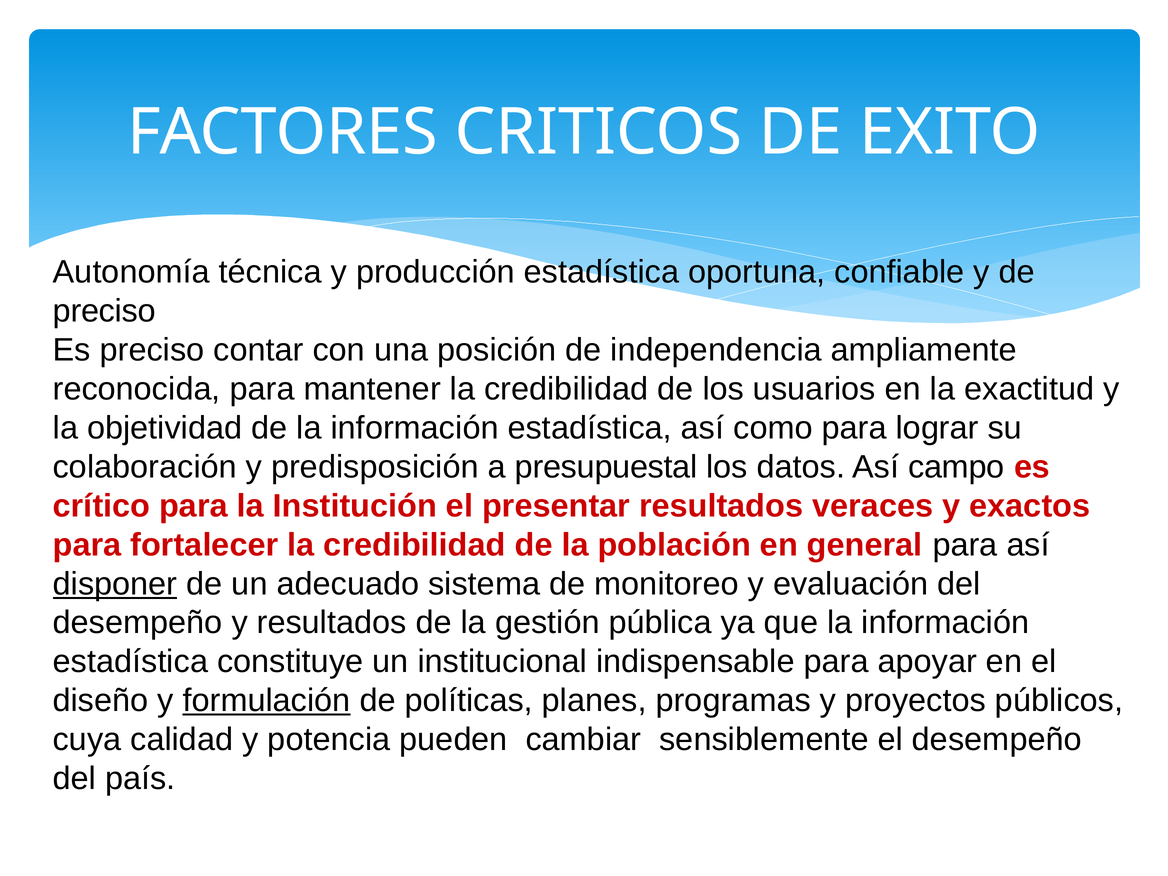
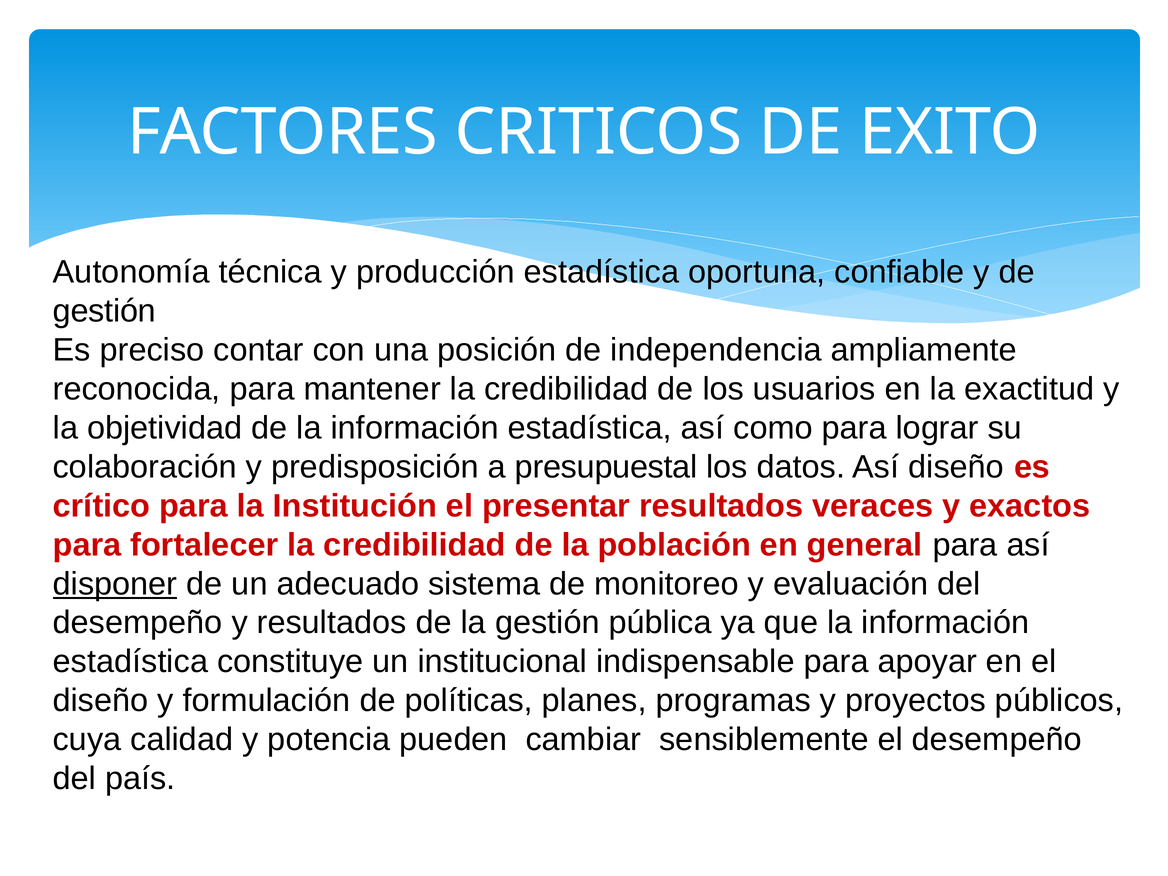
preciso at (104, 311): preciso -> gestión
Así campo: campo -> diseño
formulación underline: present -> none
